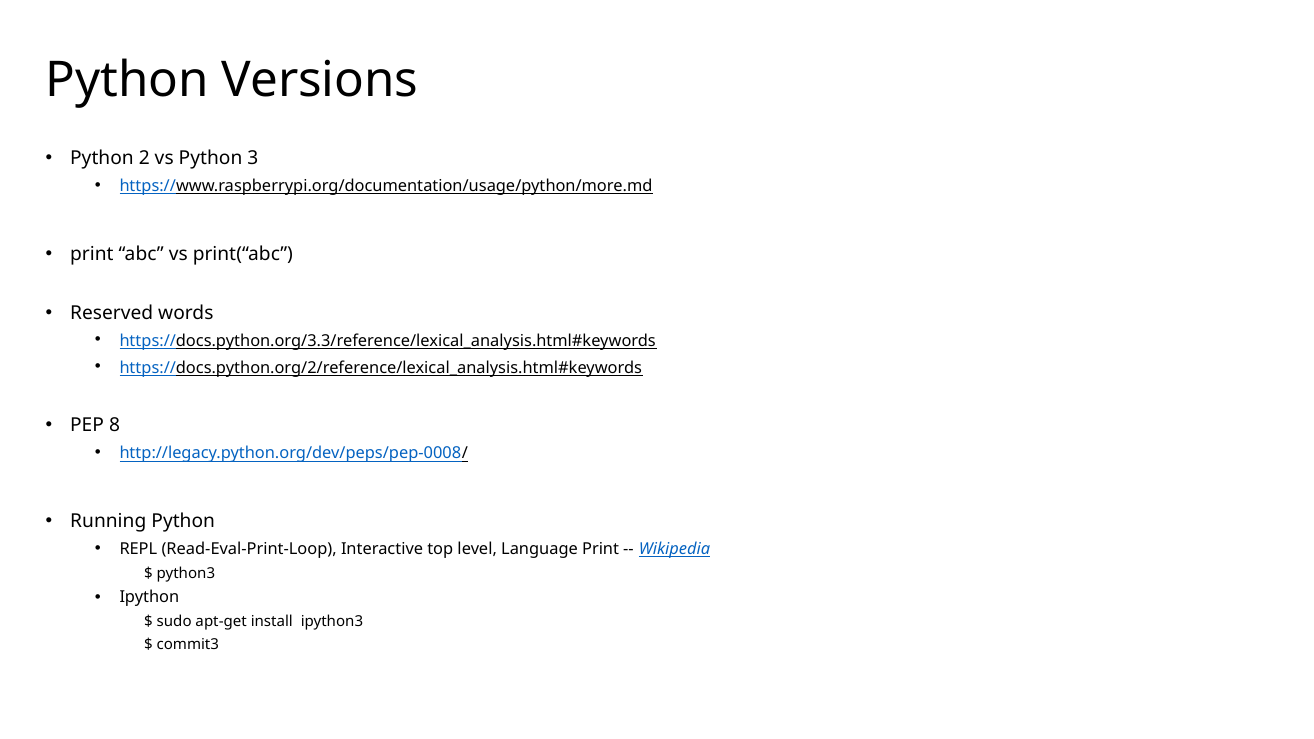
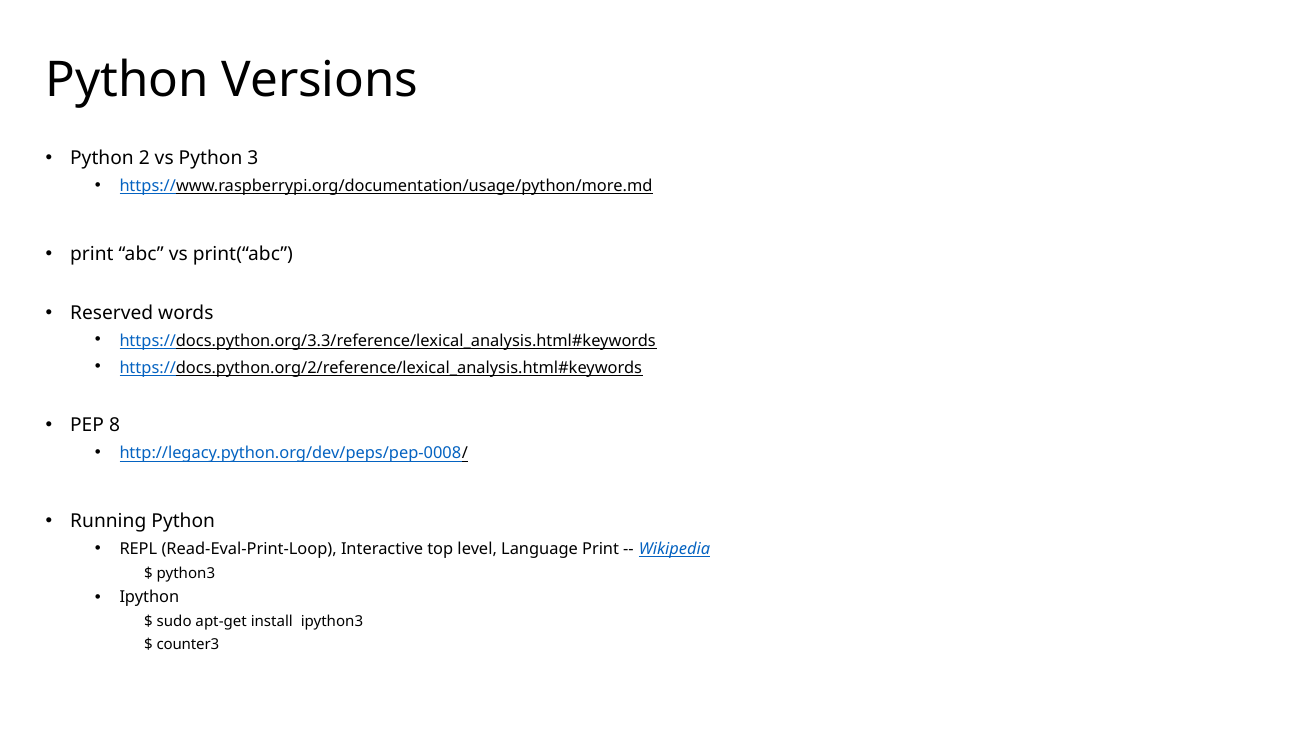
commit3: commit3 -> counter3
